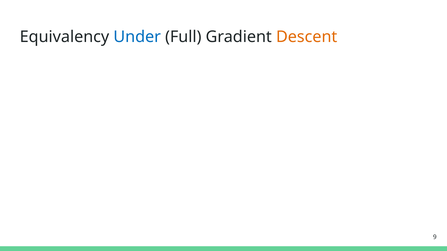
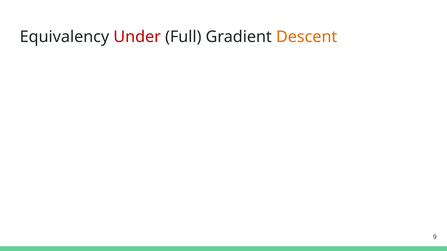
Under colour: blue -> red
